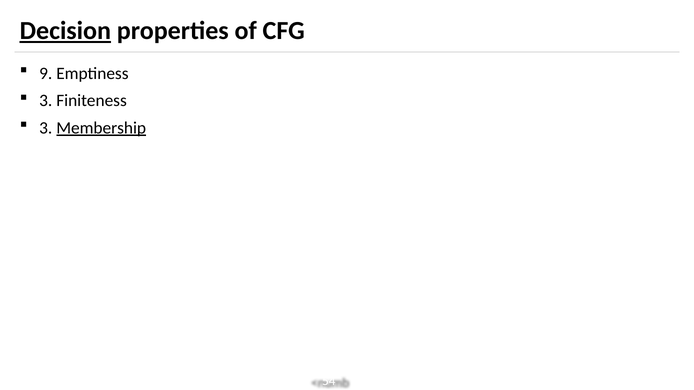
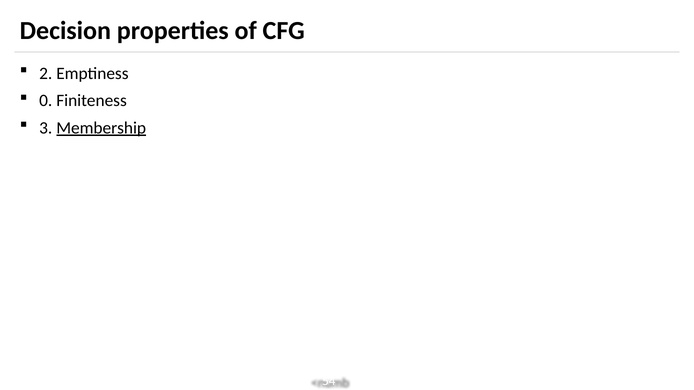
Decision underline: present -> none
9: 9 -> 2
3 at (46, 101): 3 -> 0
